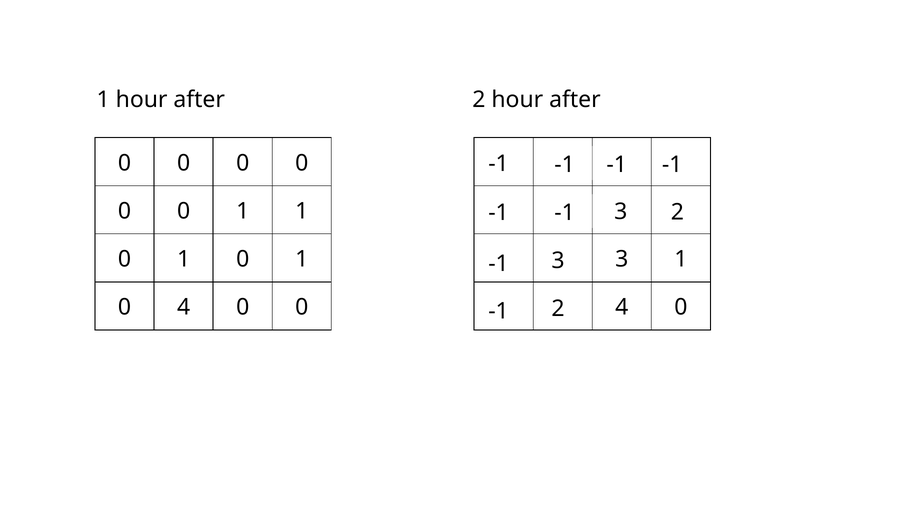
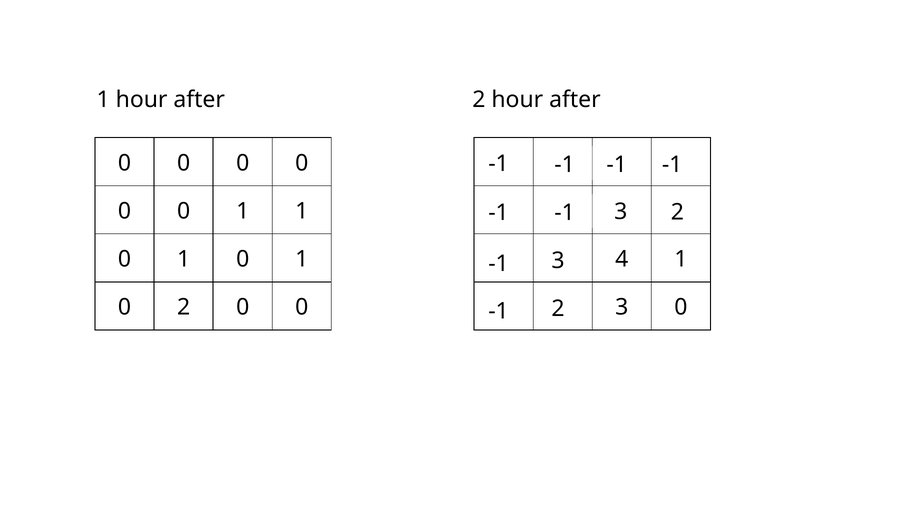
3 at (622, 259): 3 -> 4
4 at (184, 307): 4 -> 2
4 at (622, 307): 4 -> 3
